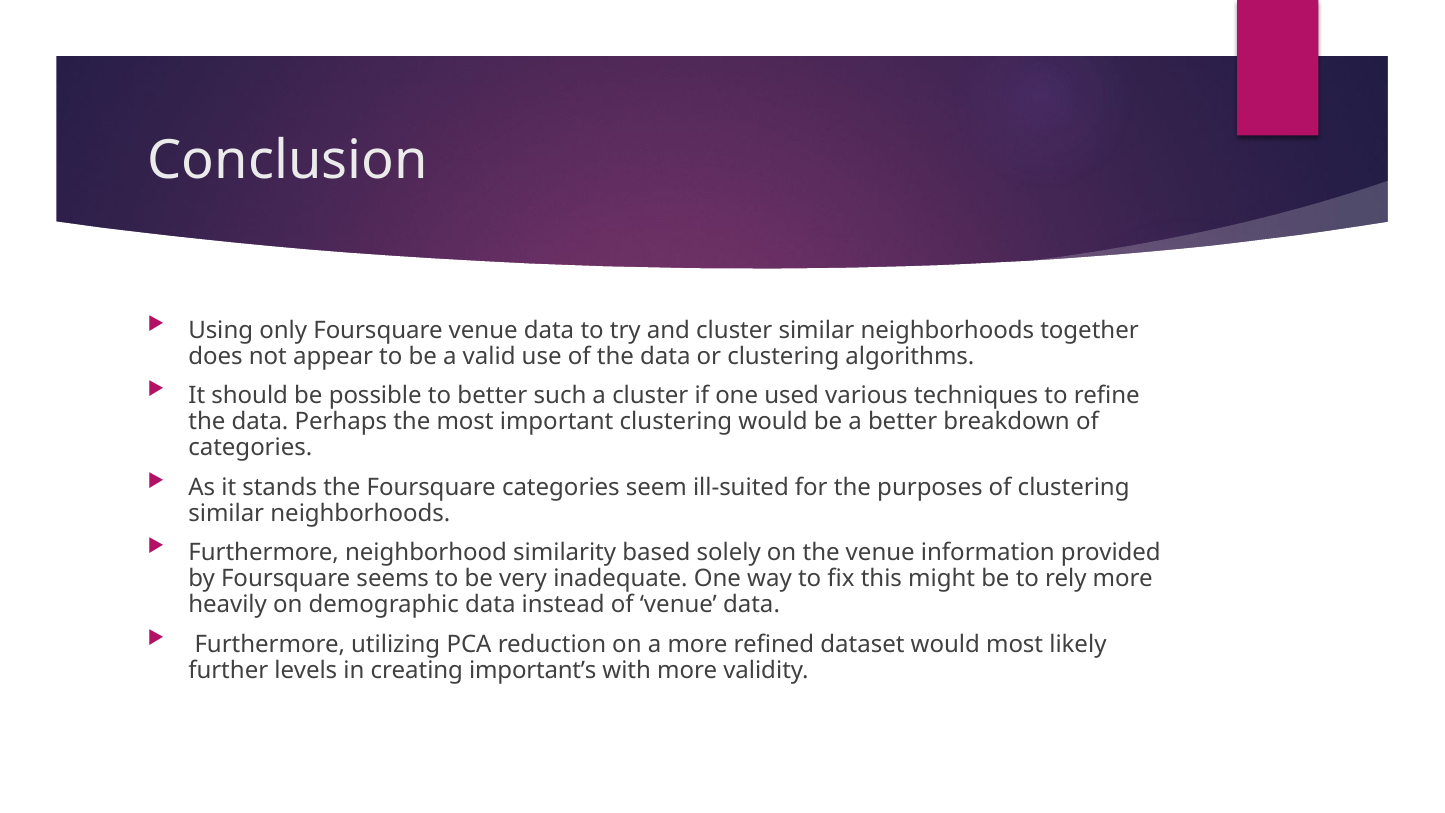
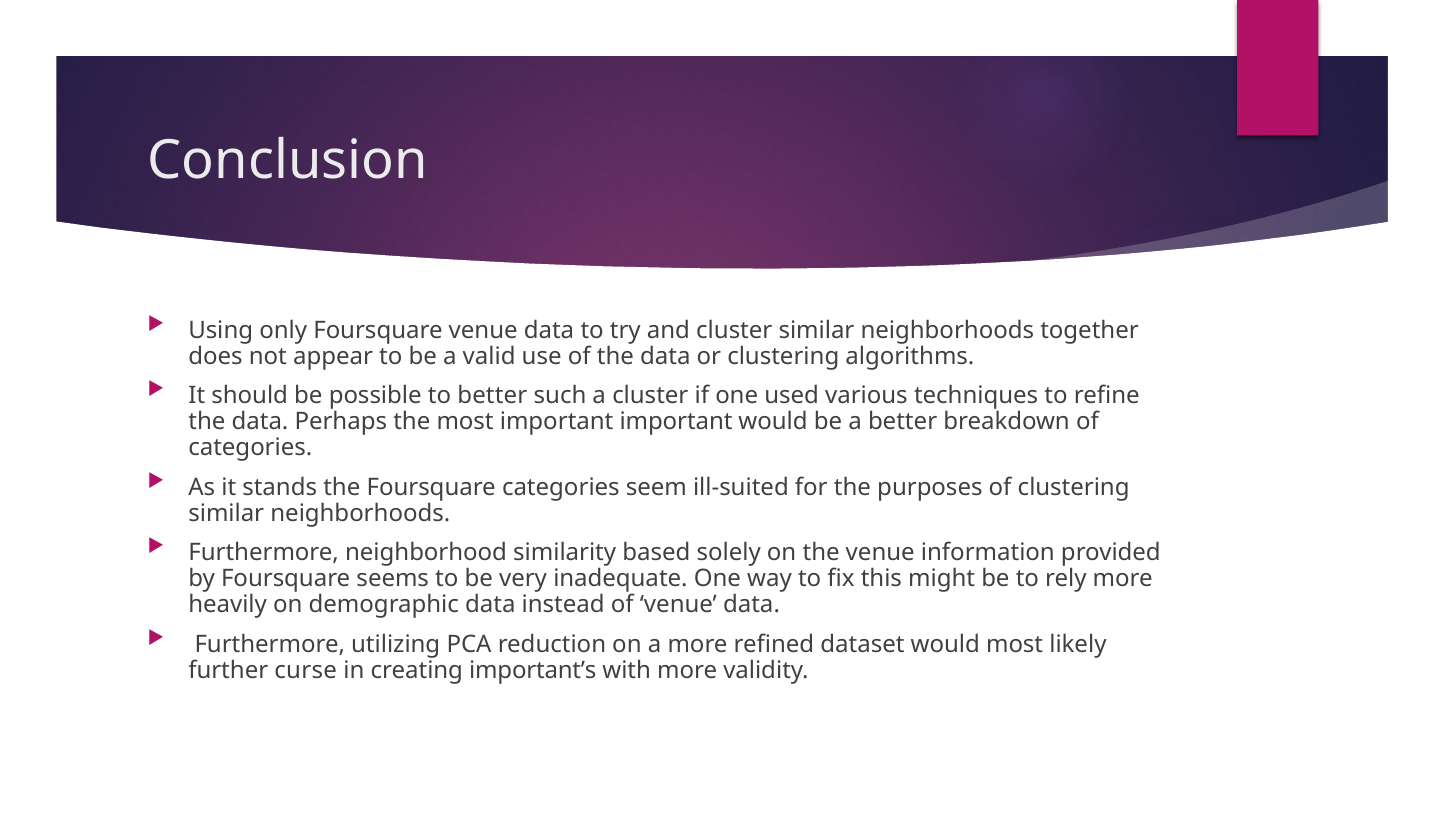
important clustering: clustering -> important
levels: levels -> curse
